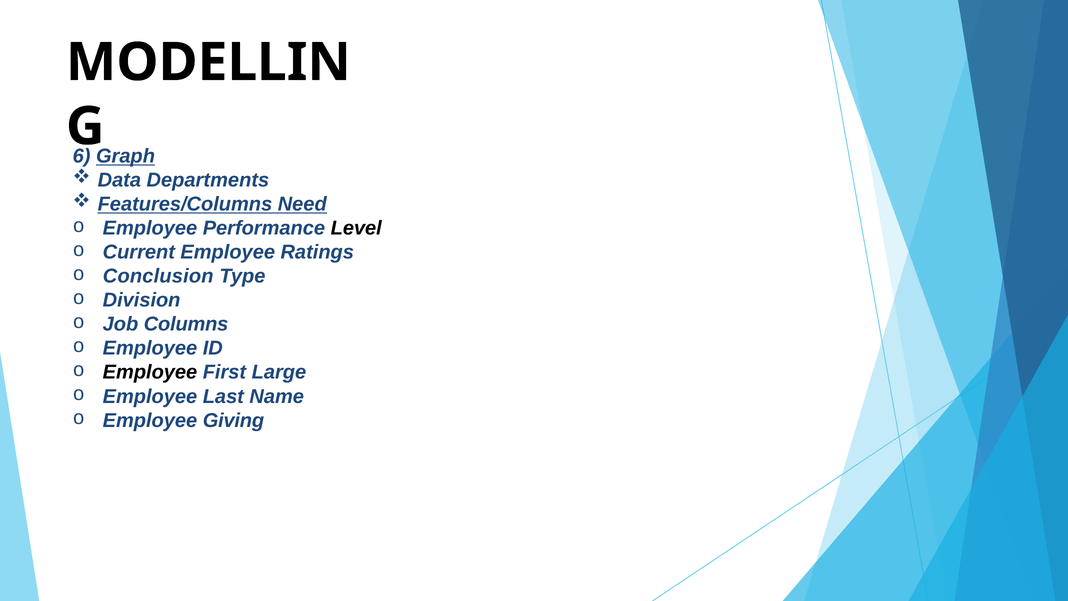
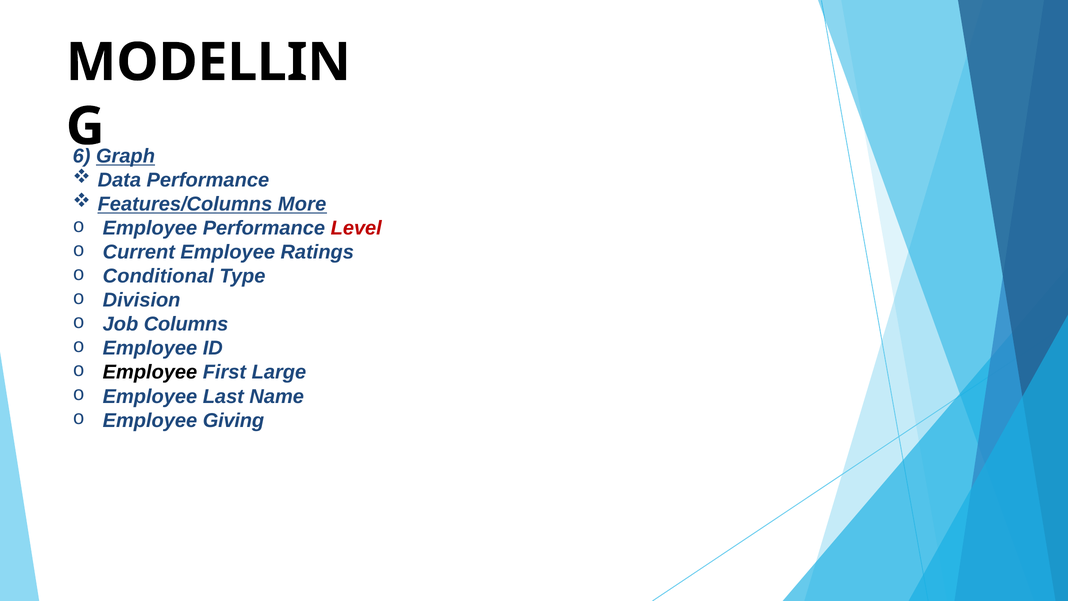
Data Departments: Departments -> Performance
Need: Need -> More
Level colour: black -> red
Conclusion: Conclusion -> Conditional
